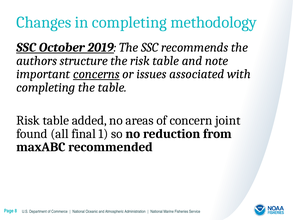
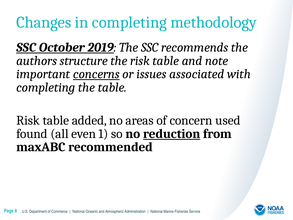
joint: joint -> used
final: final -> even
reduction underline: none -> present
